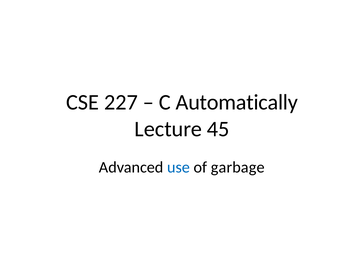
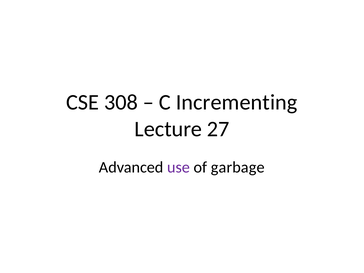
227: 227 -> 308
Automatically: Automatically -> Incrementing
45: 45 -> 27
use colour: blue -> purple
